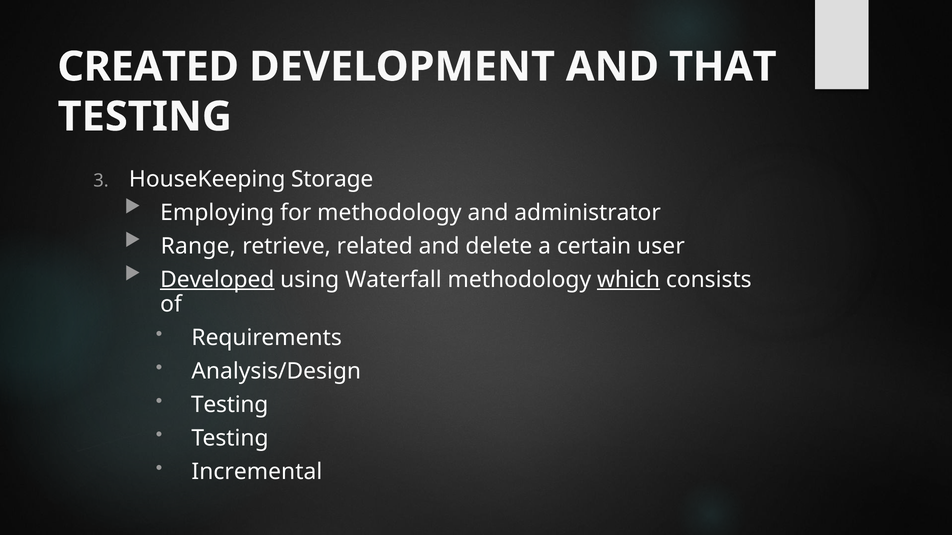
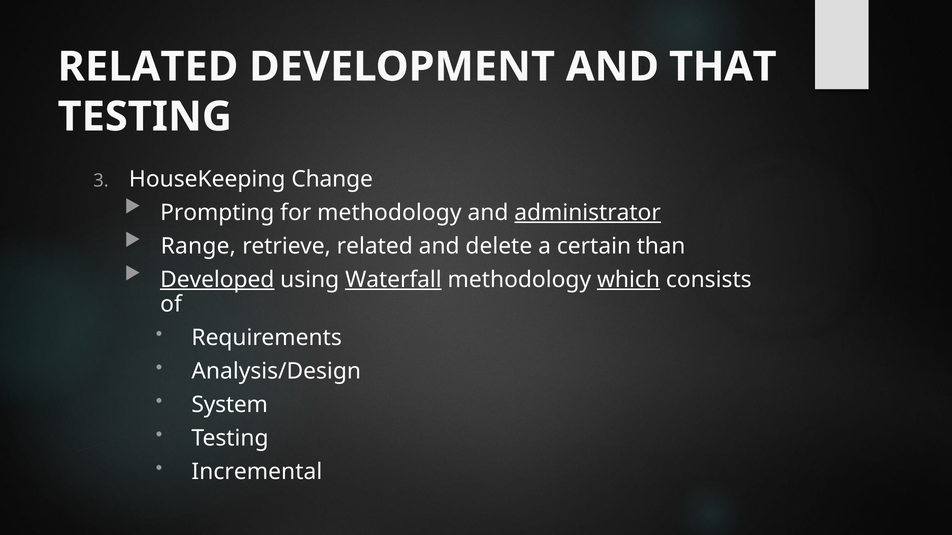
CREATED at (148, 67): CREATED -> RELATED
Storage: Storage -> Change
Employing: Employing -> Prompting
administrator underline: none -> present
user: user -> than
Waterfall underline: none -> present
Testing at (230, 405): Testing -> System
